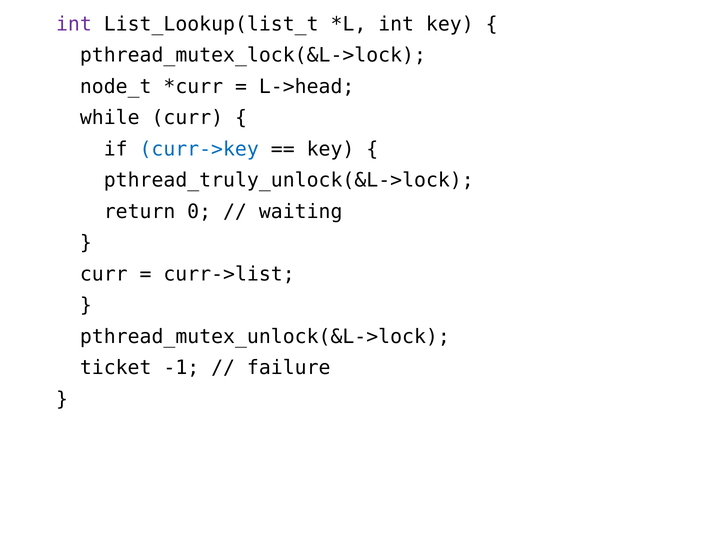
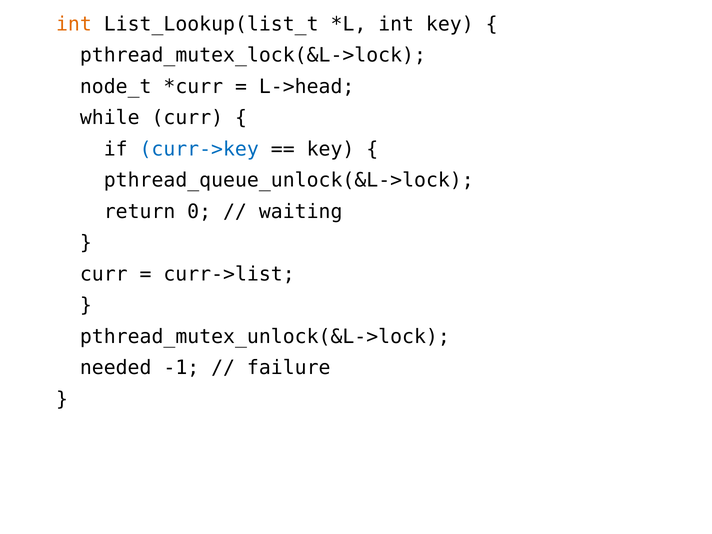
int at (74, 24) colour: purple -> orange
pthread_truly_unlock(&L->lock: pthread_truly_unlock(&L->lock -> pthread_queue_unlock(&L->lock
ticket: ticket -> needed
